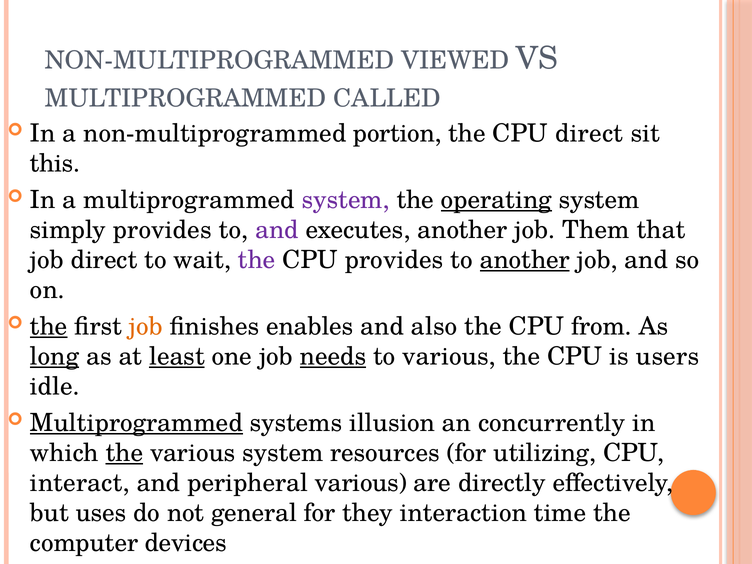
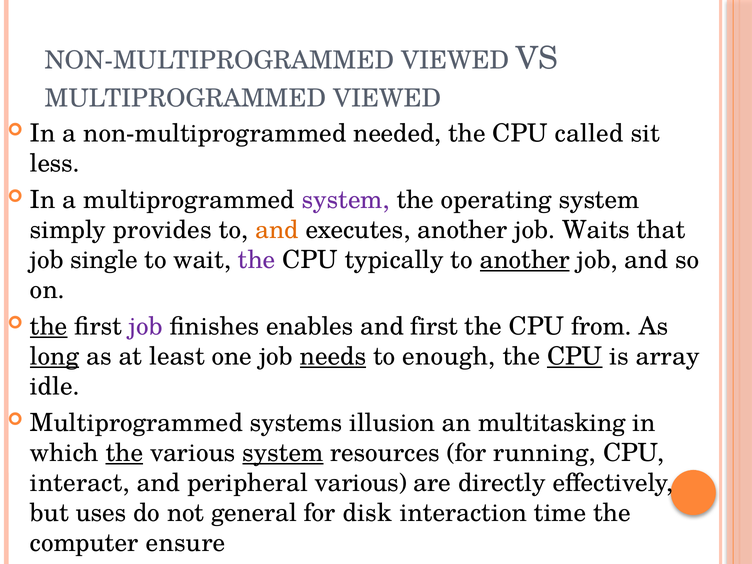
MULTIPROGRAMMED CALLED: CALLED -> VIEWED
portion: portion -> needed
CPU direct: direct -> called
this: this -> less
operating underline: present -> none
and at (277, 230) colour: purple -> orange
Them: Them -> Waits
job direct: direct -> single
CPU provides: provides -> typically
job at (146, 326) colour: orange -> purple
and also: also -> first
least underline: present -> none
to various: various -> enough
CPU at (575, 356) underline: none -> present
users: users -> array
Multiprogrammed at (136, 423) underline: present -> none
concurrently: concurrently -> multitasking
system at (283, 453) underline: none -> present
utilizing: utilizing -> running
they: they -> disk
devices: devices -> ensure
